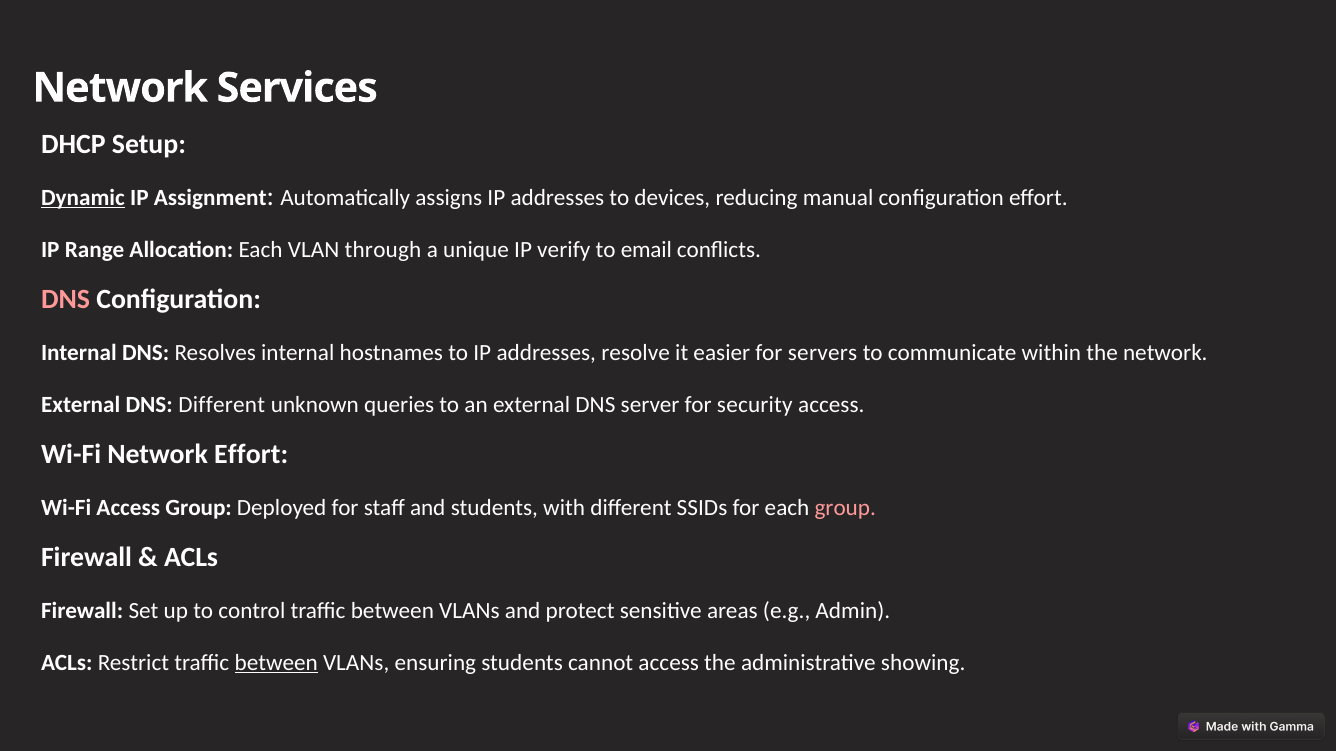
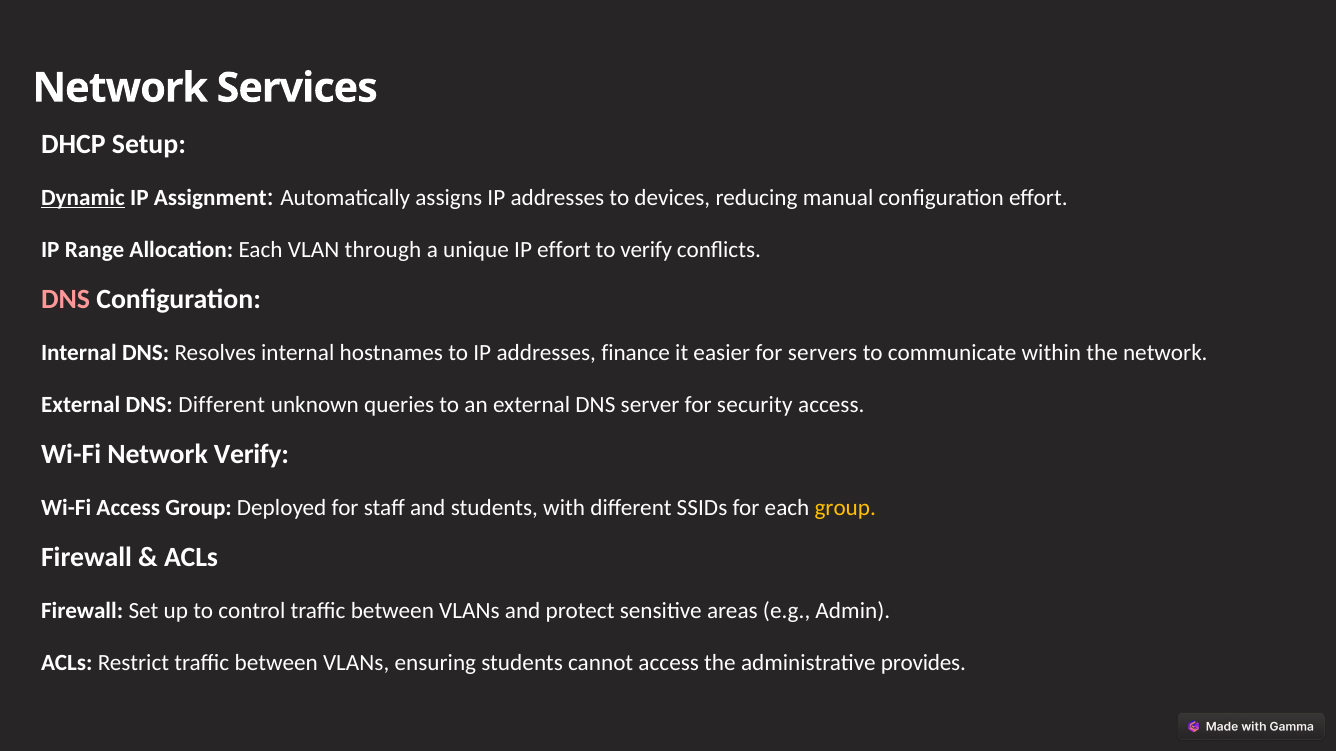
IP verify: verify -> effort
to email: email -> verify
resolve: resolve -> finance
Network Effort: Effort -> Verify
group at (845, 508) colour: pink -> yellow
between at (276, 663) underline: present -> none
showing: showing -> provides
